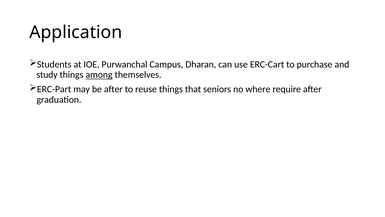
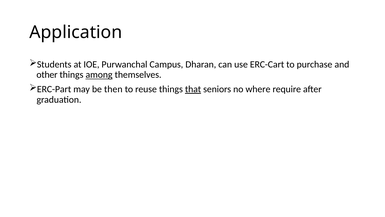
study: study -> other
be after: after -> then
that underline: none -> present
